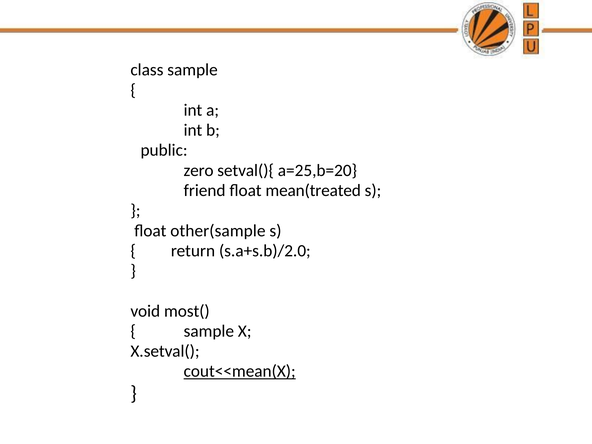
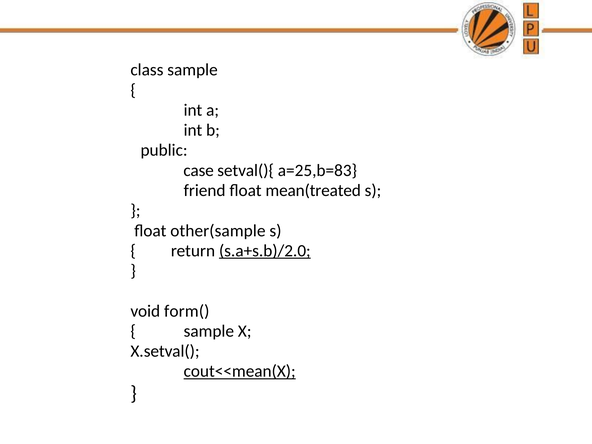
zero: zero -> case
a=25,b=20: a=25,b=20 -> a=25,b=83
s.a+s.b)/2.0 underline: none -> present
most(: most( -> form(
